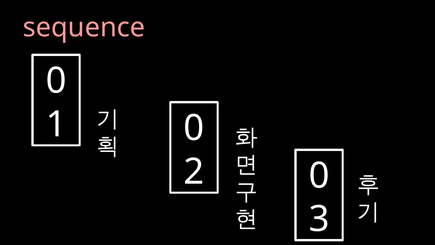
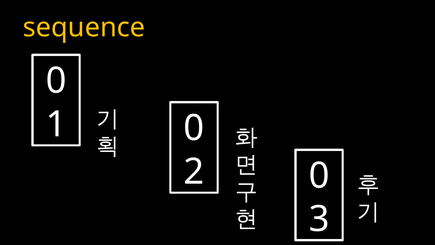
sequence colour: pink -> yellow
